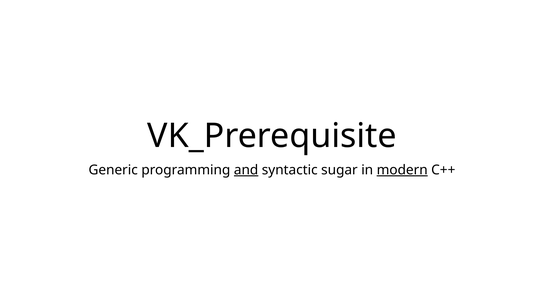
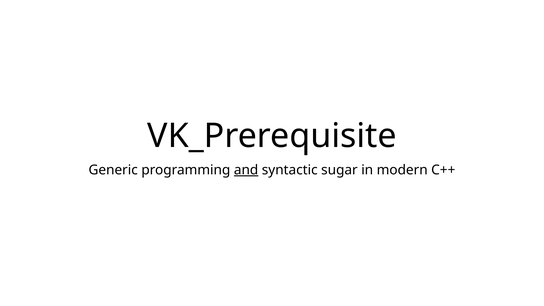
modern underline: present -> none
